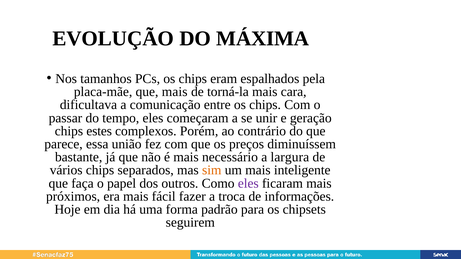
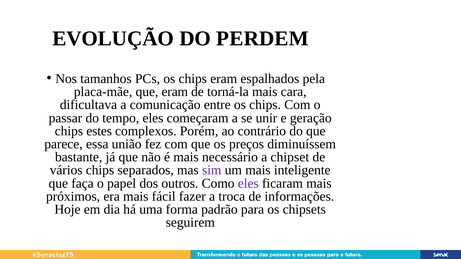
MÁXIMA: MÁXIMA -> PERDEM
que mais: mais -> eram
largura: largura -> chipset
sim colour: orange -> purple
